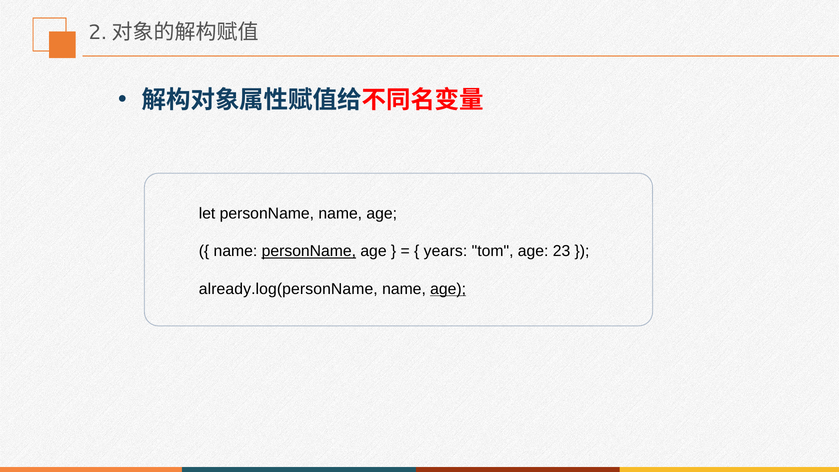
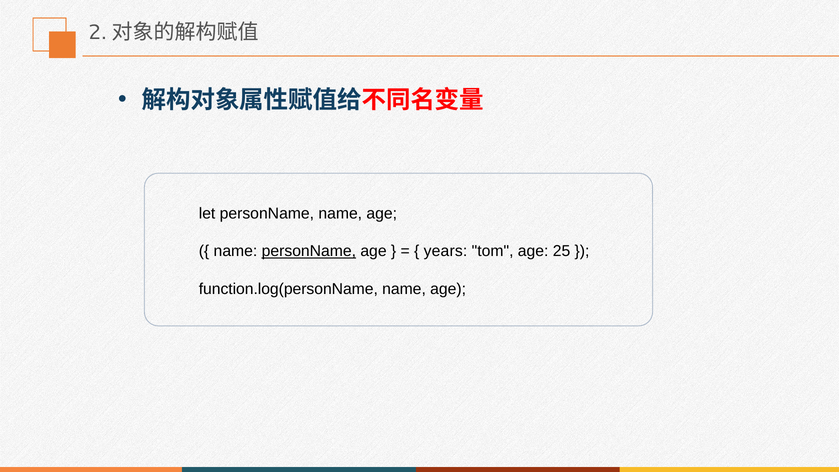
23: 23 -> 25
already.log(personName: already.log(personName -> function.log(personName
age at (448, 289) underline: present -> none
